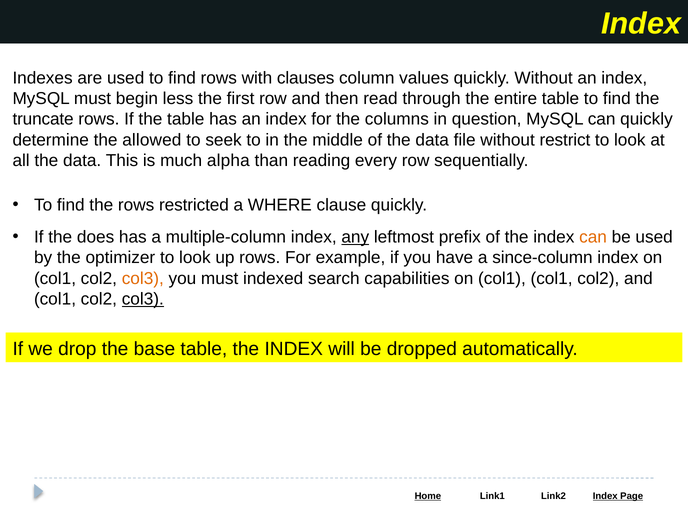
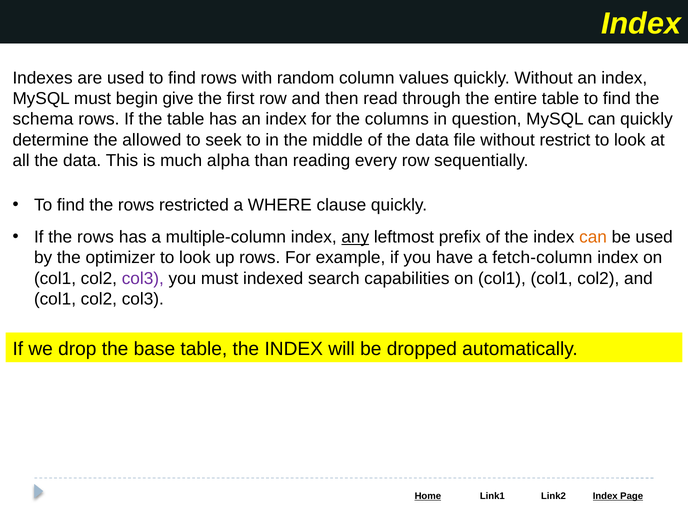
clauses: clauses -> random
less: less -> give
truncate: truncate -> schema
If the does: does -> rows
since-column: since-column -> fetch-column
col3 at (143, 278) colour: orange -> purple
col3 at (143, 299) underline: present -> none
